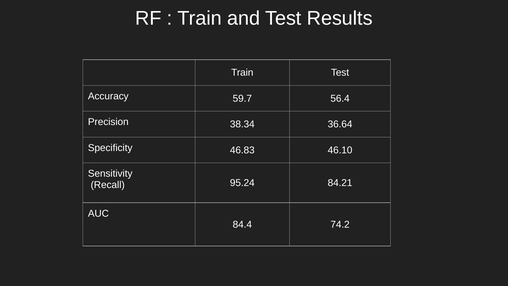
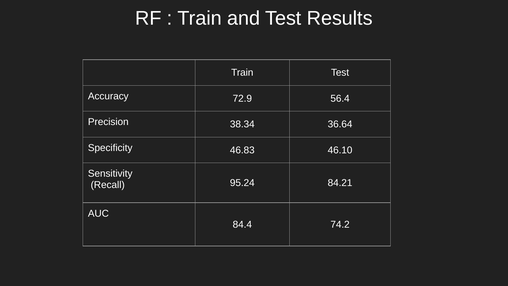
59.7: 59.7 -> 72.9
